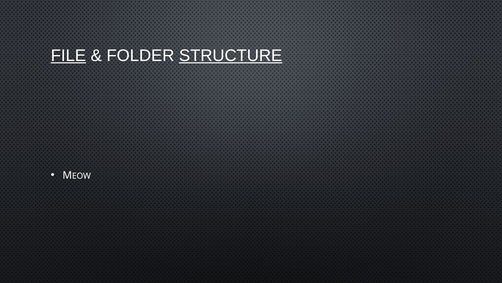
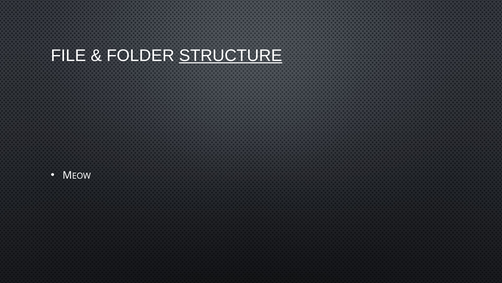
FILE underline: present -> none
